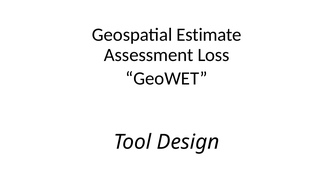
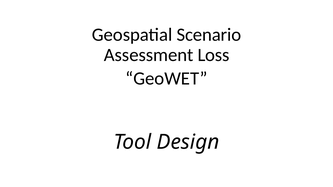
Estimate: Estimate -> Scenario
